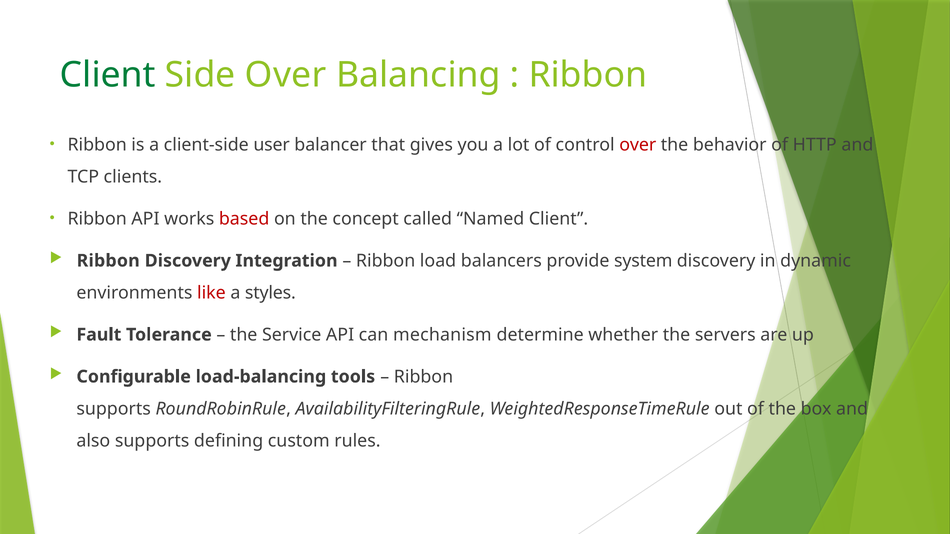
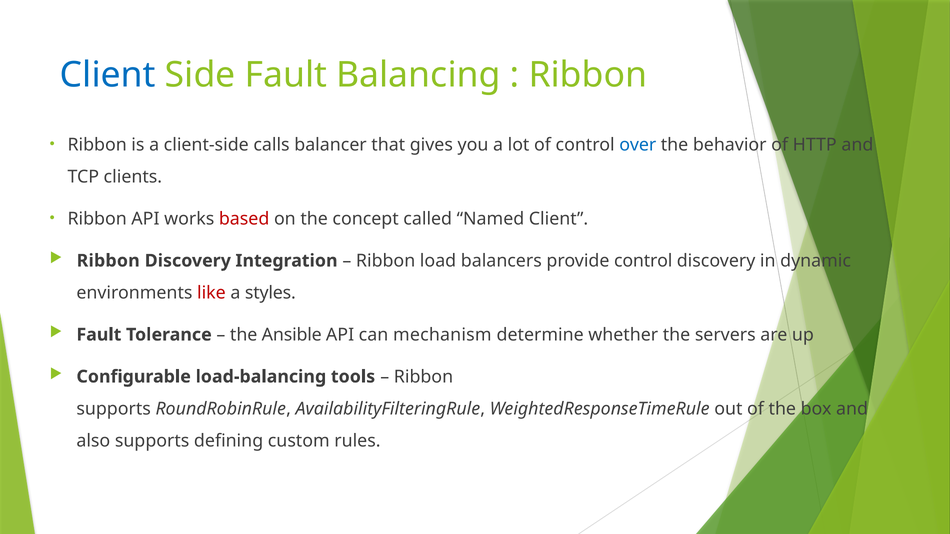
Client at (108, 75) colour: green -> blue
Side Over: Over -> Fault
user: user -> calls
over at (638, 145) colour: red -> blue
provide system: system -> control
Service: Service -> Ansible
